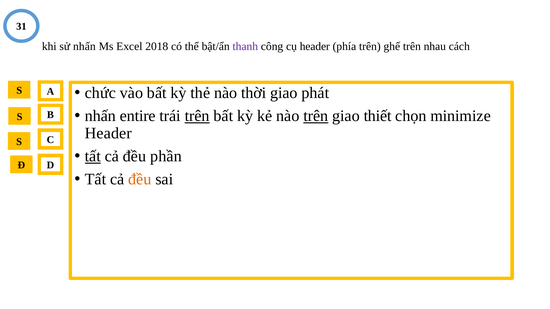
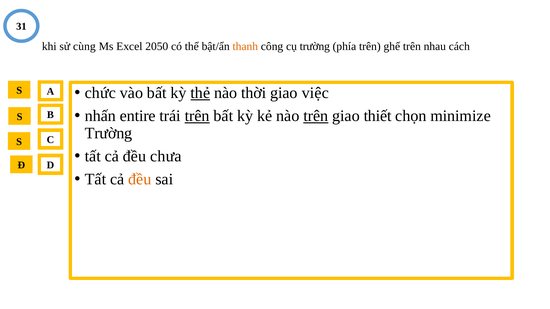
sử nhấn: nhấn -> cùng
2018: 2018 -> 2050
thanh colour: purple -> orange
cụ header: header -> trường
thẻ underline: none -> present
phát: phát -> việc
Header at (108, 133): Header -> Trường
tất at (93, 156) underline: present -> none
phần: phần -> chưa
